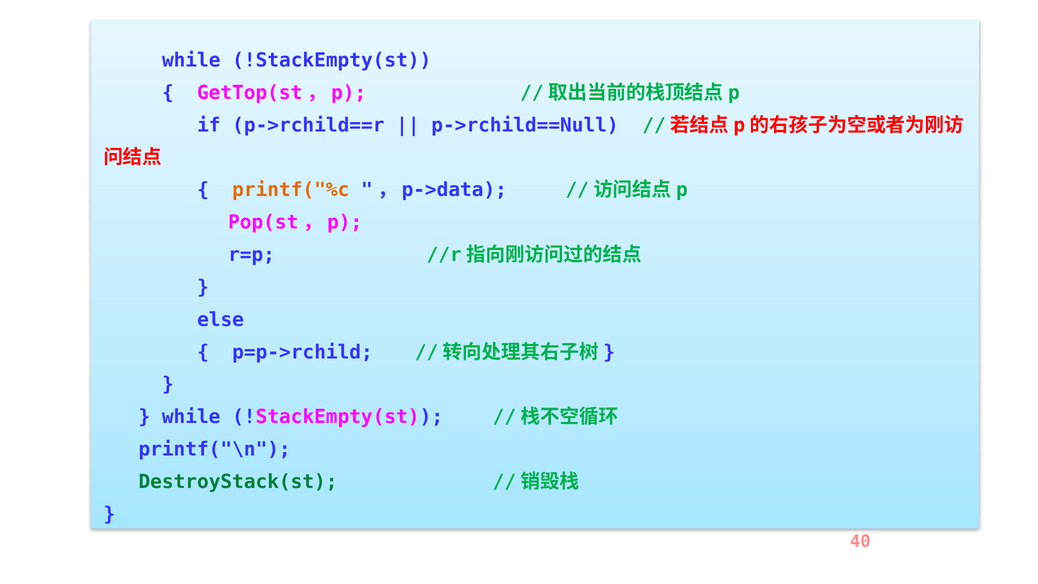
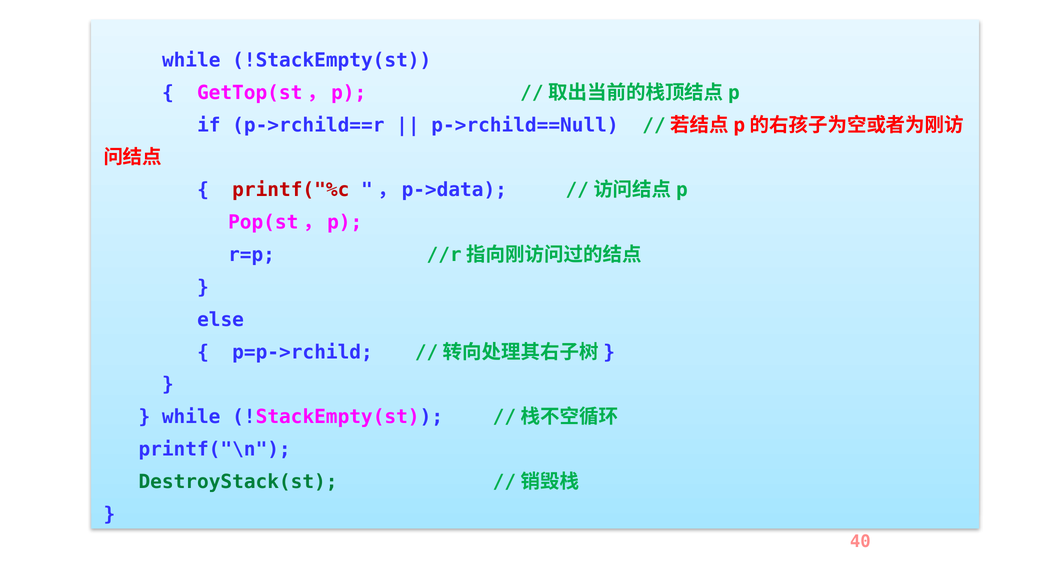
printf("%c colour: orange -> red
